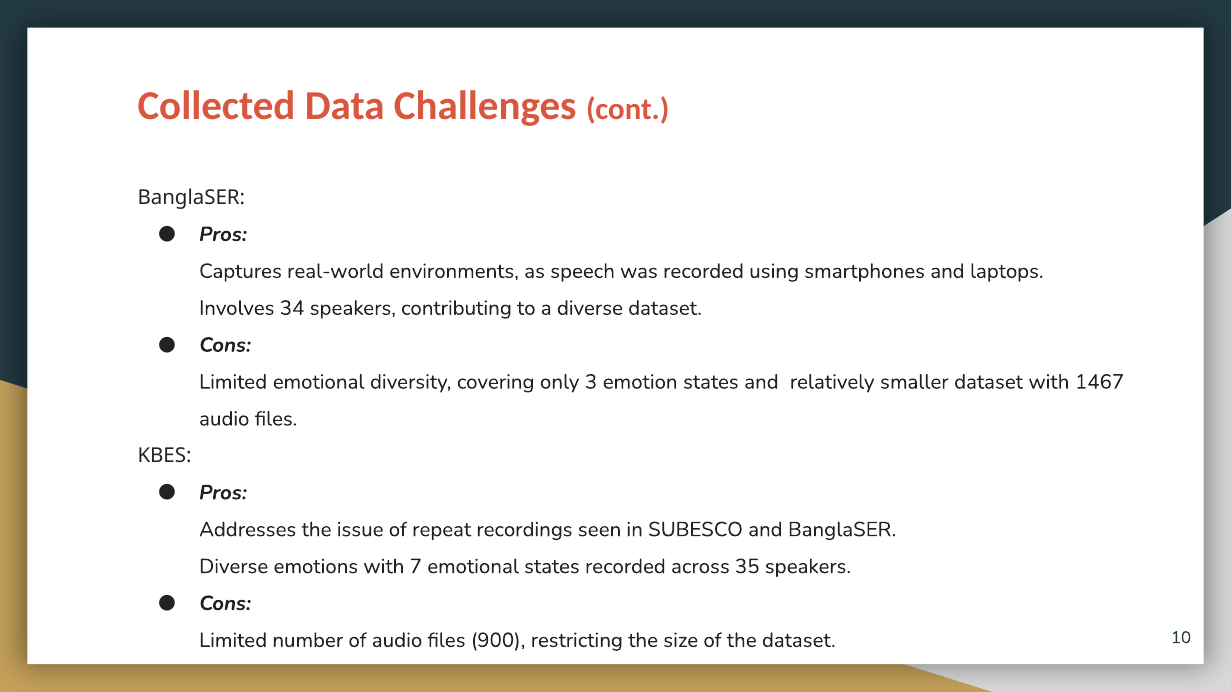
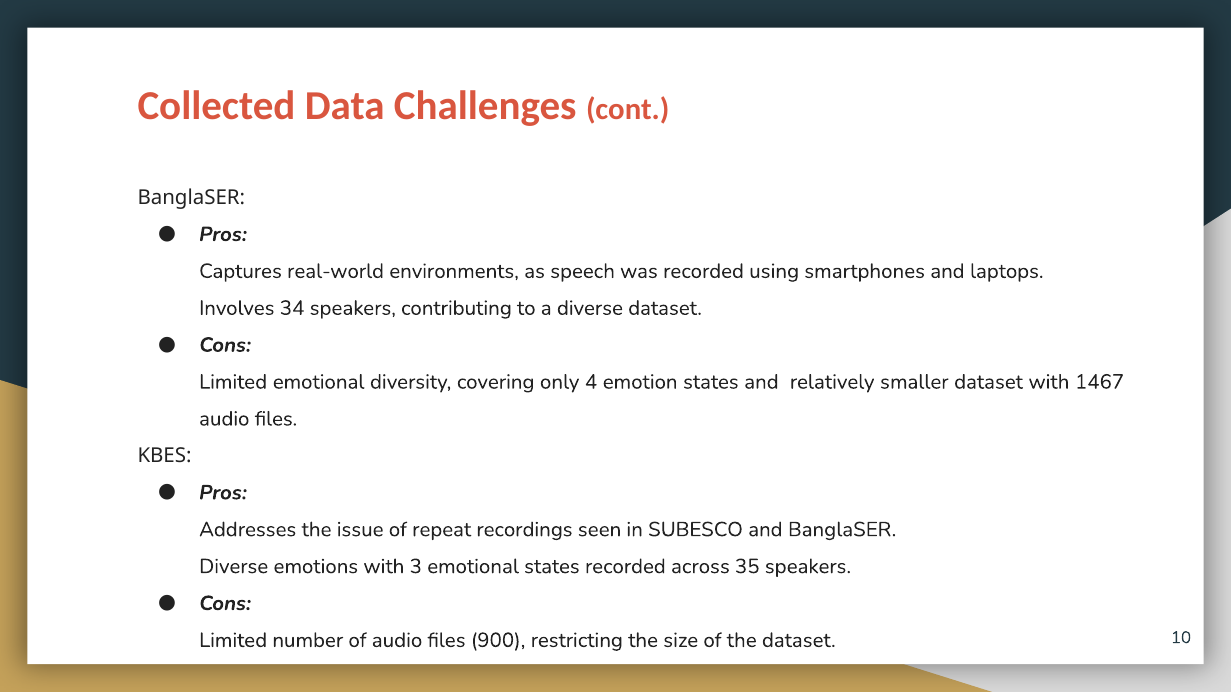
3: 3 -> 4
7: 7 -> 3
